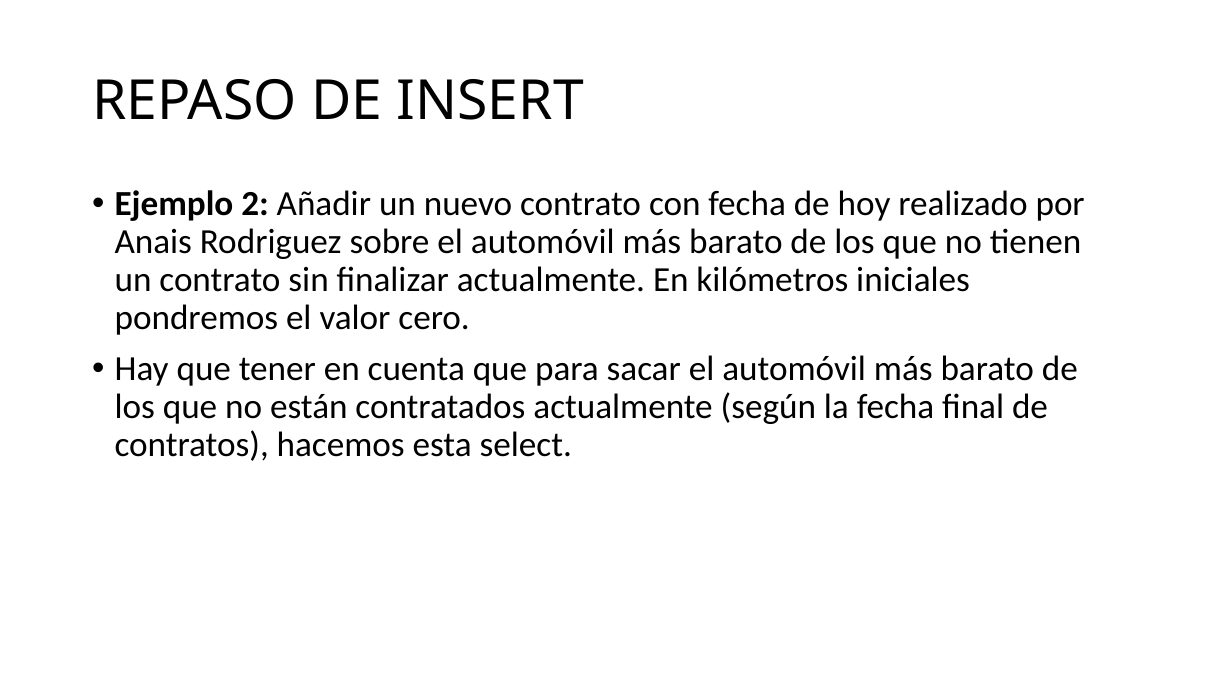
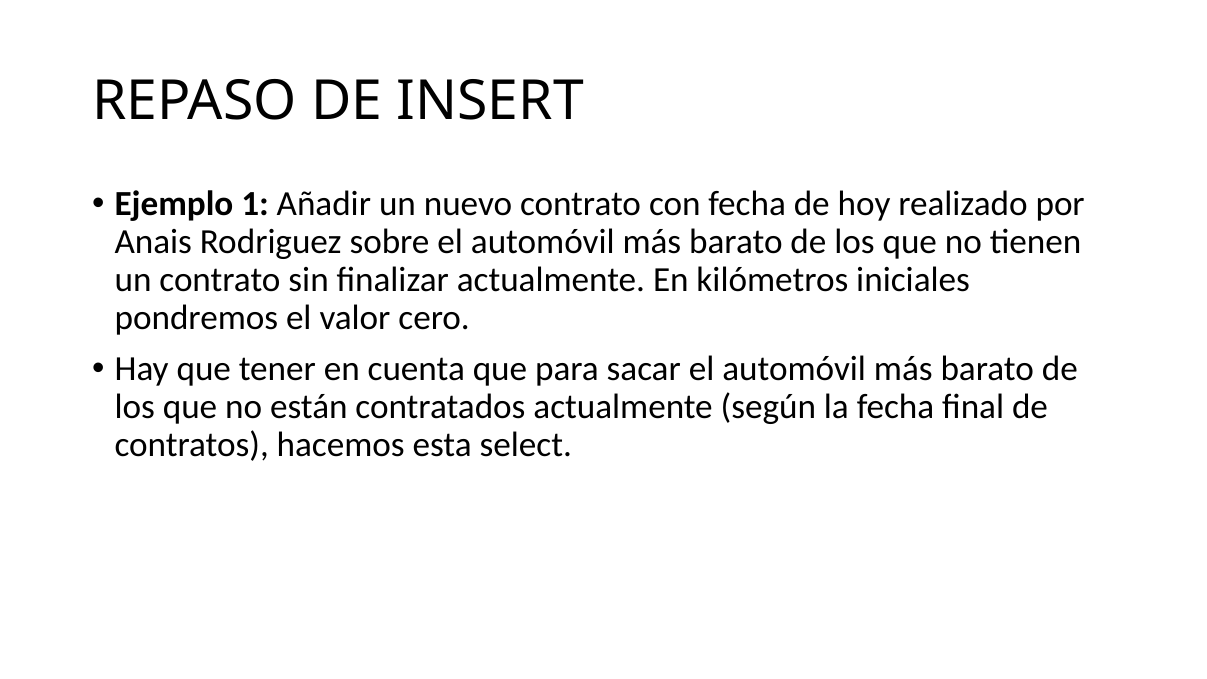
2: 2 -> 1
